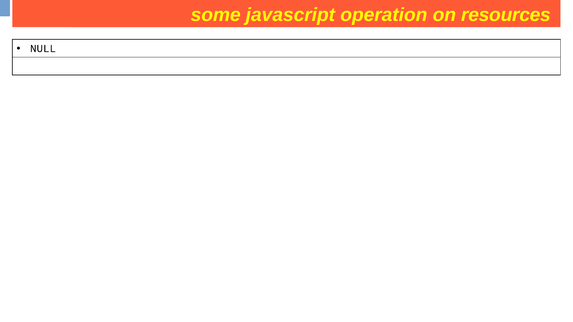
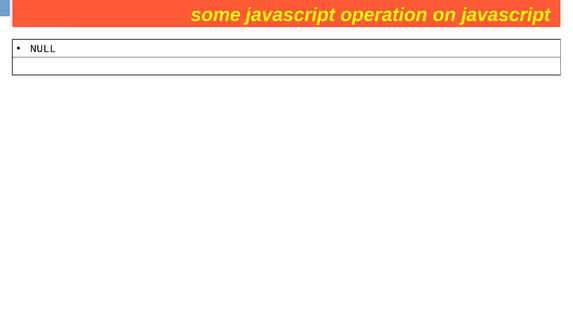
resources at (506, 15): resources -> javascript
